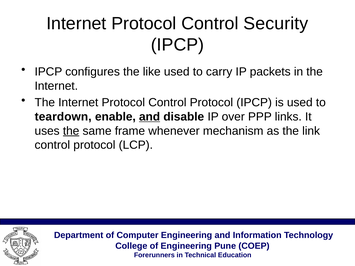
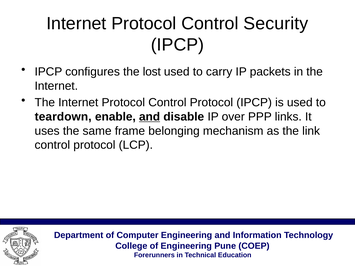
like: like -> lost
the at (71, 131) underline: present -> none
whenever: whenever -> belonging
